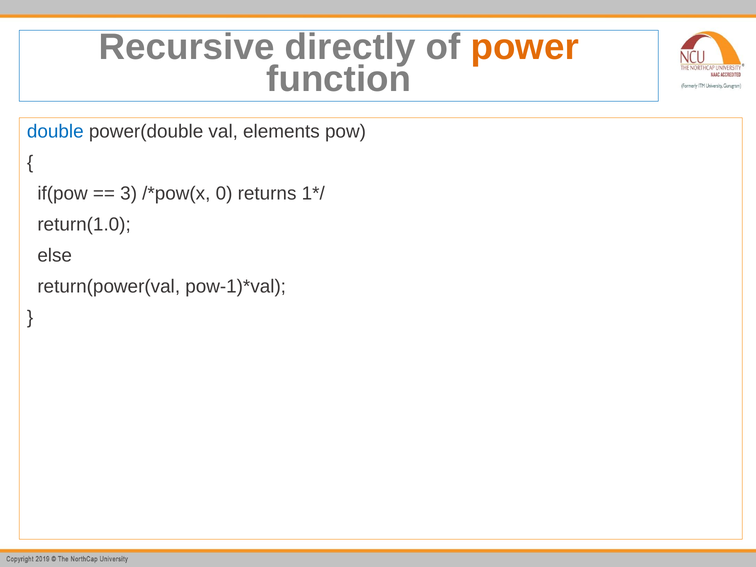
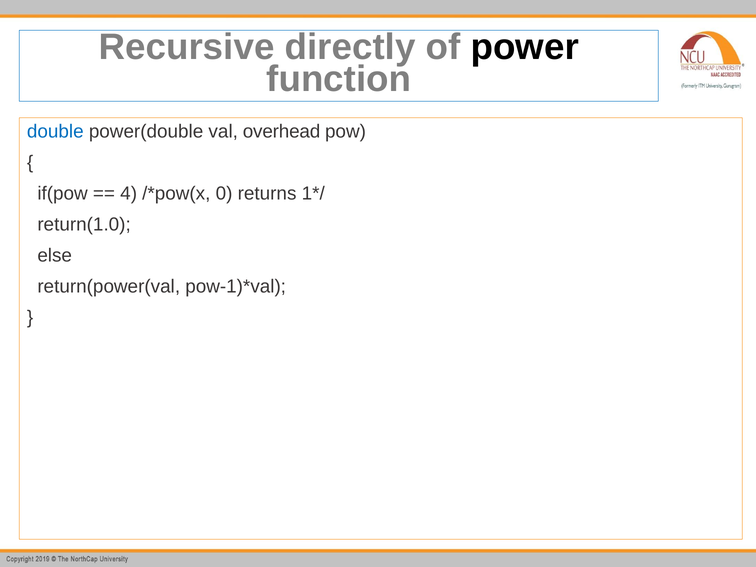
power colour: orange -> black
elements: elements -> overhead
3: 3 -> 4
